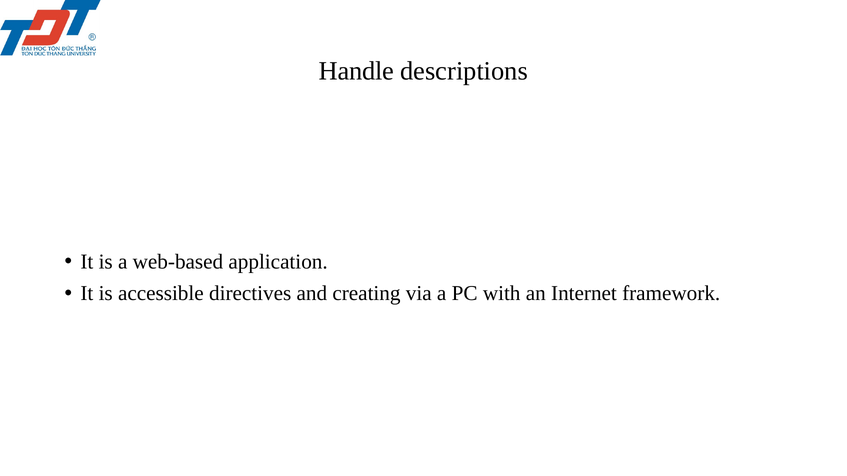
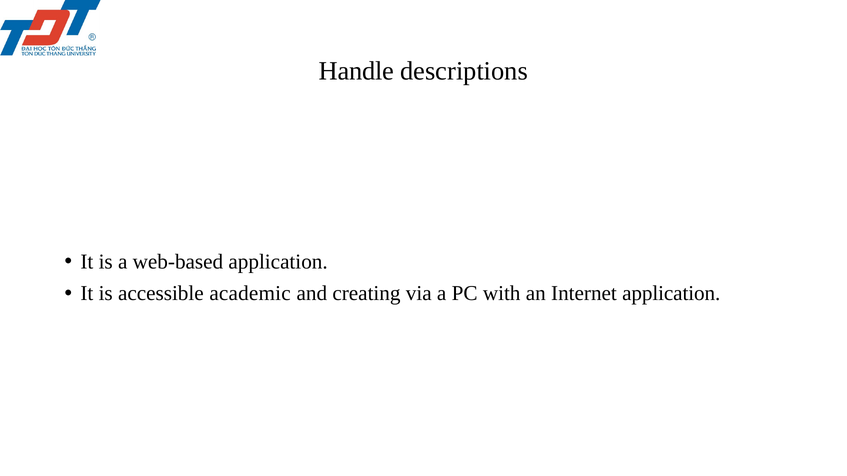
directives: directives -> academic
Internet framework: framework -> application
